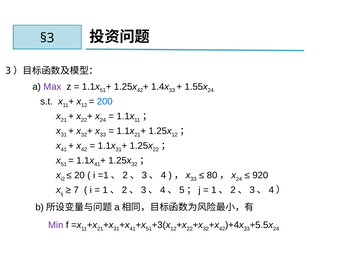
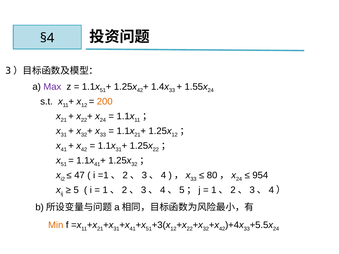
§3: §3 -> §4
200 colour: blue -> orange
20: 20 -> 47
920: 920 -> 954
7: 7 -> 5
Min colour: purple -> orange
